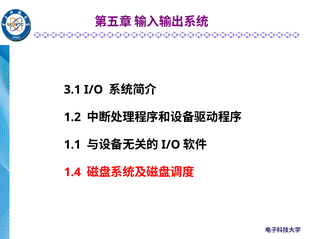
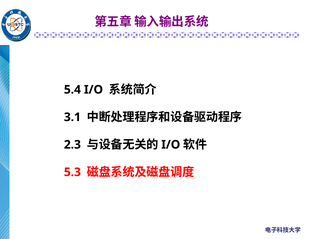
3.1: 3.1 -> 5.4
1.2: 1.2 -> 3.1
1.1: 1.1 -> 2.3
1.4: 1.4 -> 5.3
